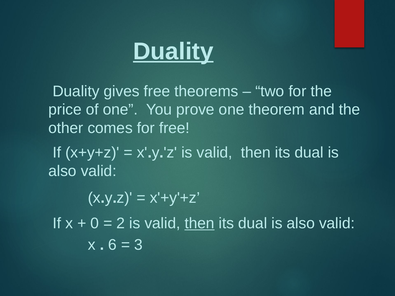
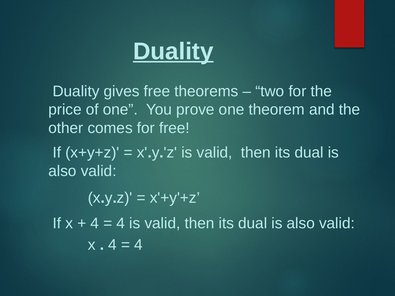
0 at (95, 223): 0 -> 4
2 at (121, 223): 2 -> 4
then at (199, 223) underline: present -> none
6 at (113, 245): 6 -> 4
3 at (138, 245): 3 -> 4
